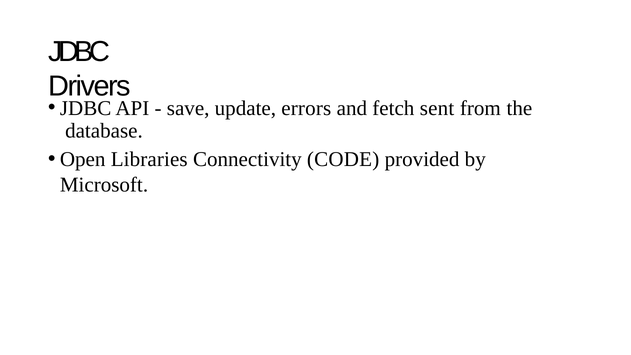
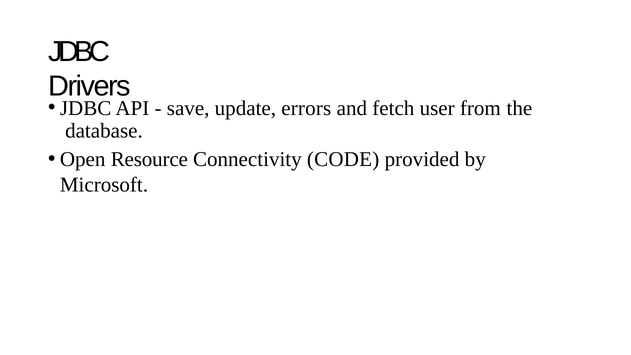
sent: sent -> user
Libraries: Libraries -> Resource
